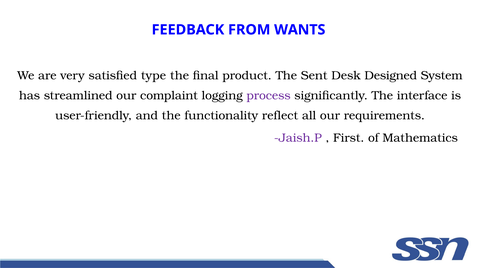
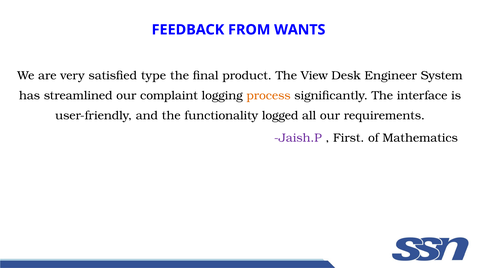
Sent: Sent -> View
Designed: Designed -> Engineer
process colour: purple -> orange
reflect: reflect -> logged
